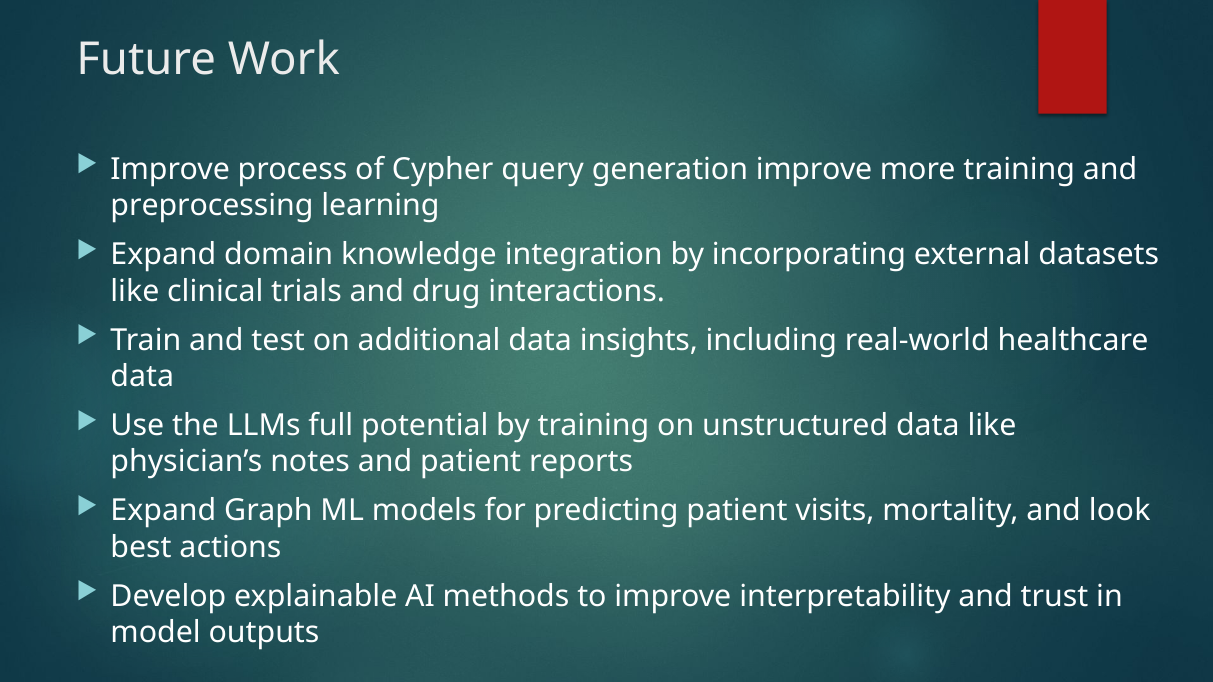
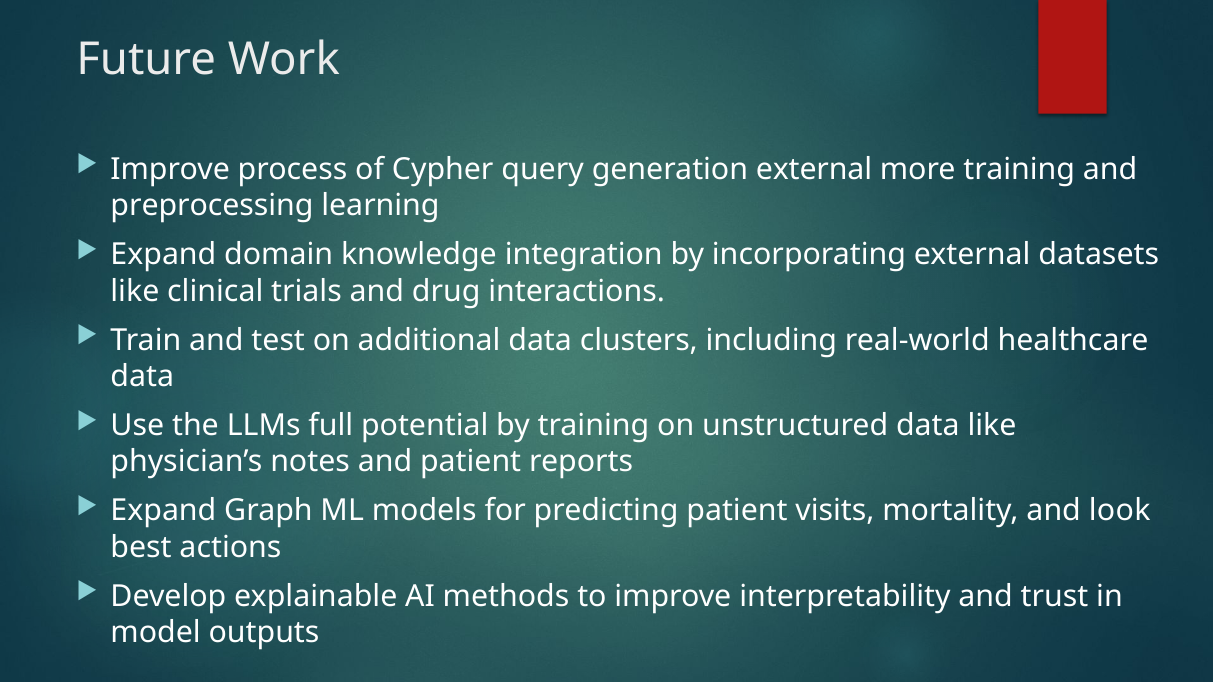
generation improve: improve -> external
insights: insights -> clusters
